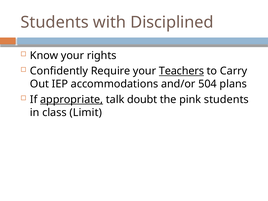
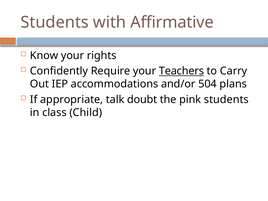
Disciplined: Disciplined -> Affirmative
appropriate underline: present -> none
Limit: Limit -> Child
